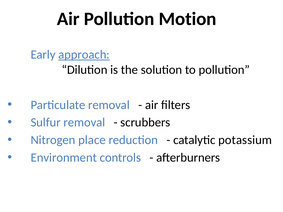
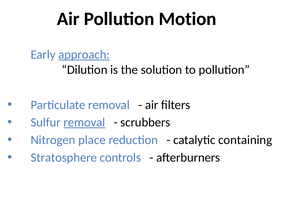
removal at (84, 123) underline: none -> present
potassium: potassium -> containing
Environment: Environment -> Stratosphere
